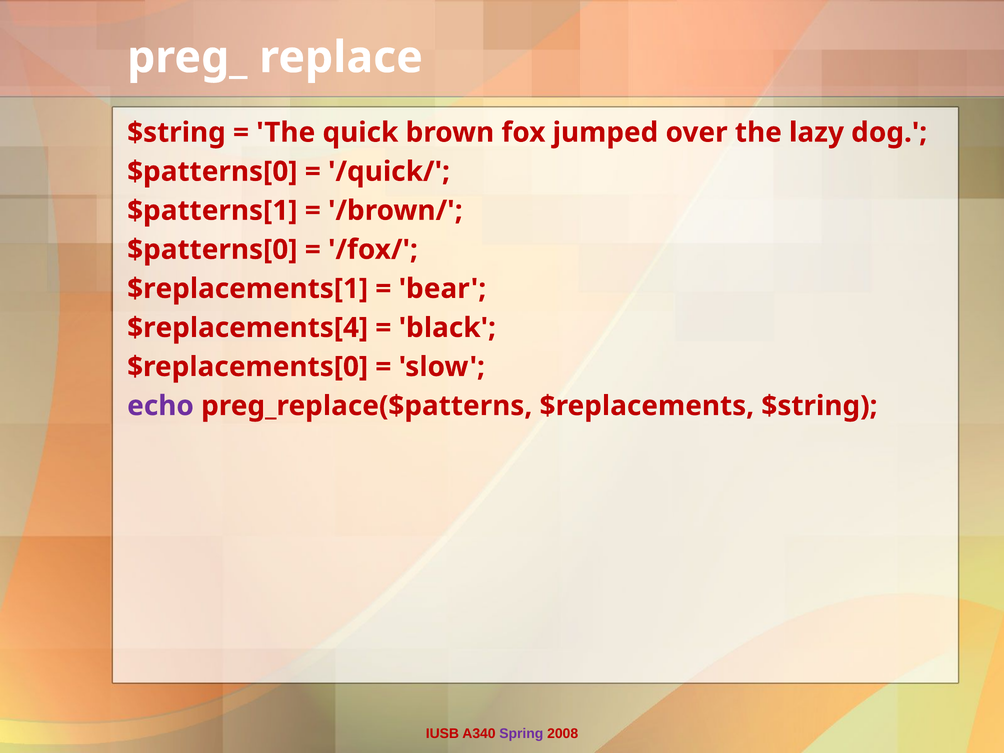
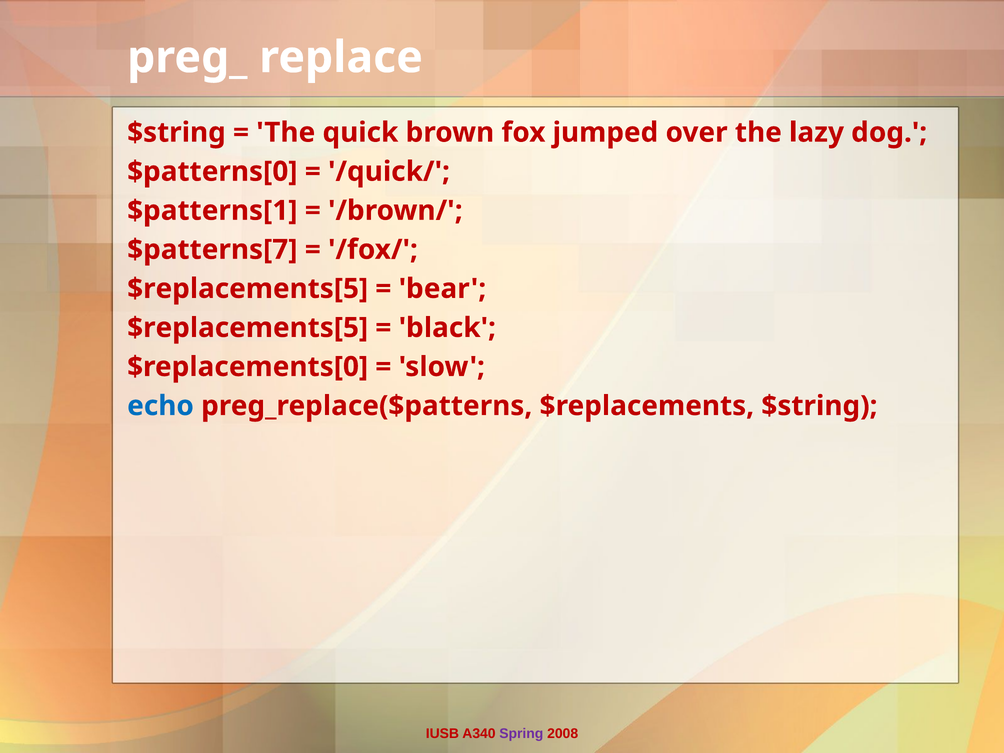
$patterns[0 at (212, 250): $patterns[0 -> $patterns[7
$replacements[1 at (248, 289): $replacements[1 -> $replacements[5
$replacements[4 at (248, 328): $replacements[4 -> $replacements[5
echo colour: purple -> blue
